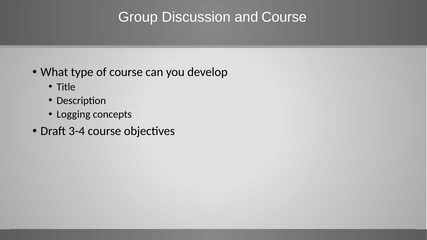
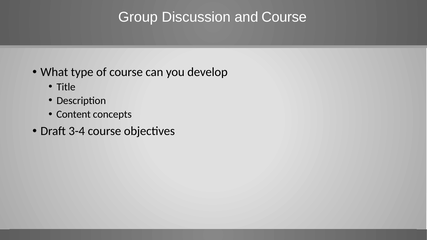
Logging: Logging -> Content
